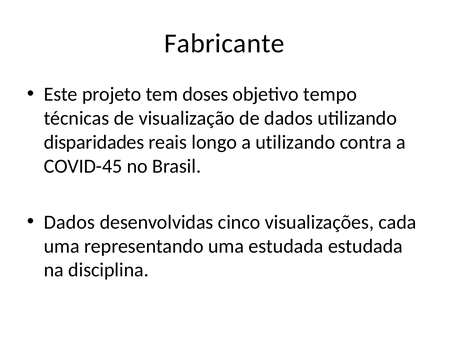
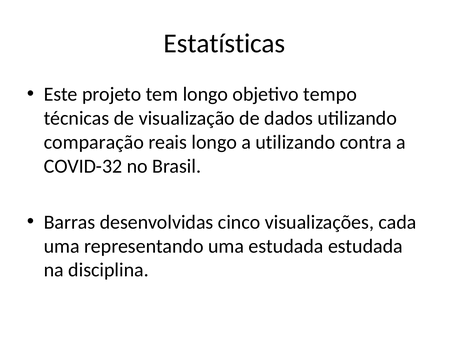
Fabricante: Fabricante -> Estatísticas
tem doses: doses -> longo
disparidades: disparidades -> comparação
COVID-45: COVID-45 -> COVID-32
Dados at (69, 222): Dados -> Barras
